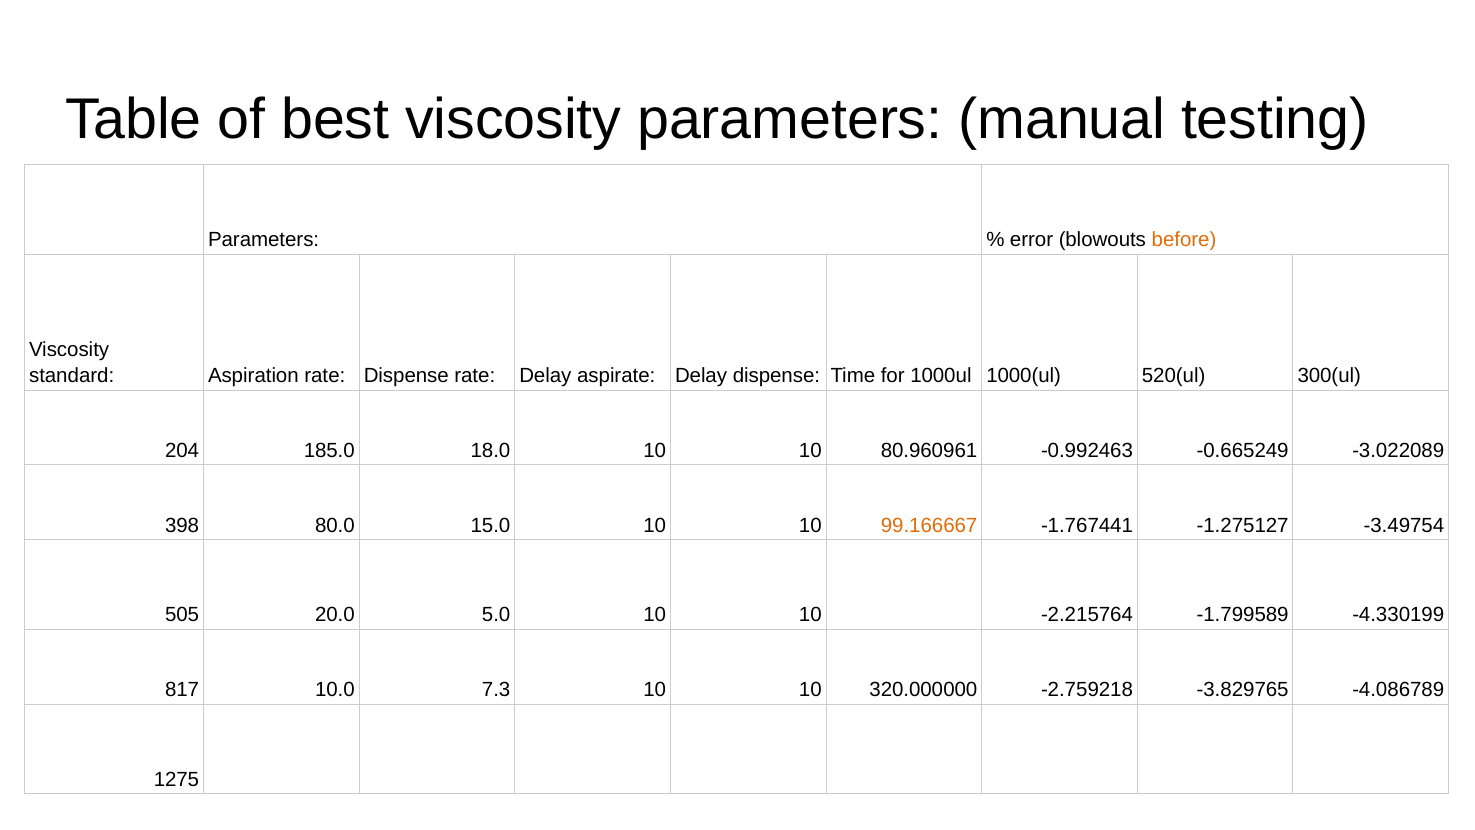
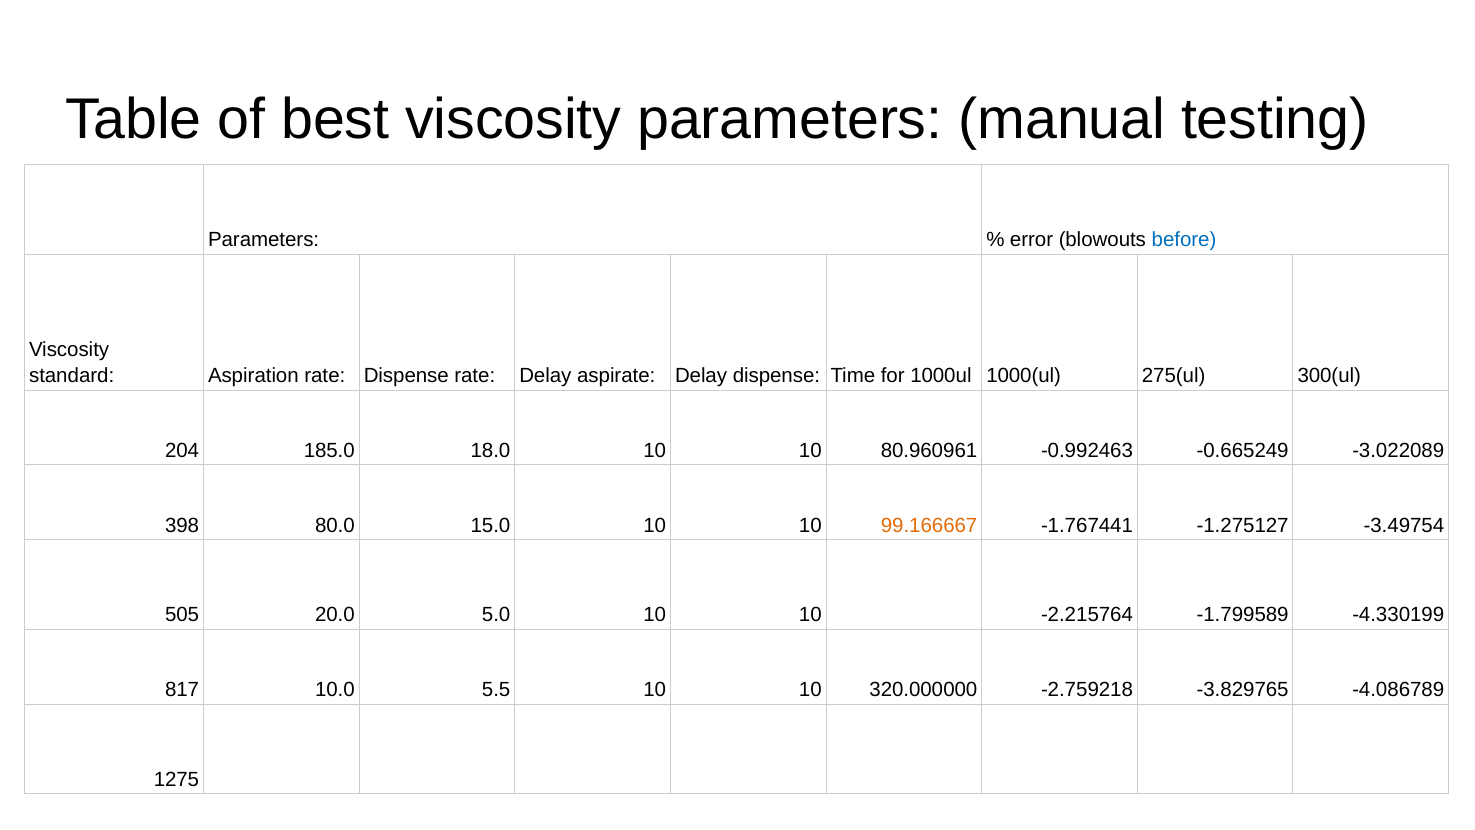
before colour: orange -> blue
520(ul: 520(ul -> 275(ul
7.3: 7.3 -> 5.5
